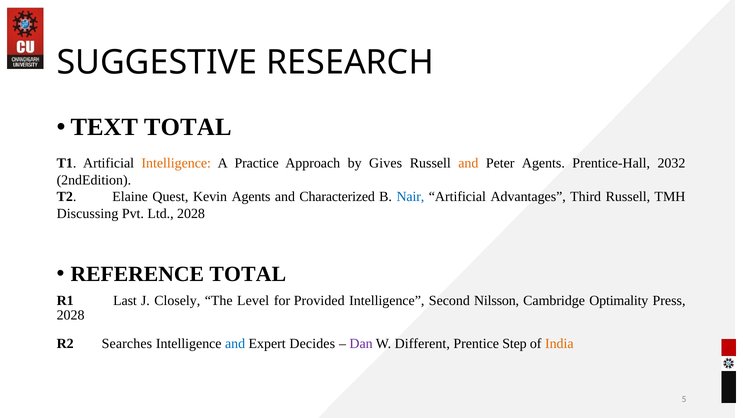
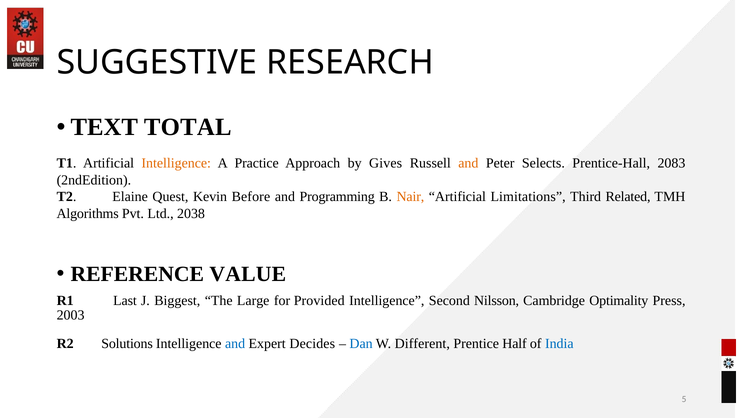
Peter Agents: Agents -> Selects
2032: 2032 -> 2083
Kevin Agents: Agents -> Before
Characterized: Characterized -> Programming
Nair colour: blue -> orange
Advantages: Advantages -> Limitations
Third Russell: Russell -> Related
Discussing: Discussing -> Algorithms
Ltd 2028: 2028 -> 2038
REFERENCE TOTAL: TOTAL -> VALUE
Closely: Closely -> Biggest
Level: Level -> Large
2028 at (71, 315): 2028 -> 2003
Searches: Searches -> Solutions
Dan colour: purple -> blue
Step: Step -> Half
India colour: orange -> blue
